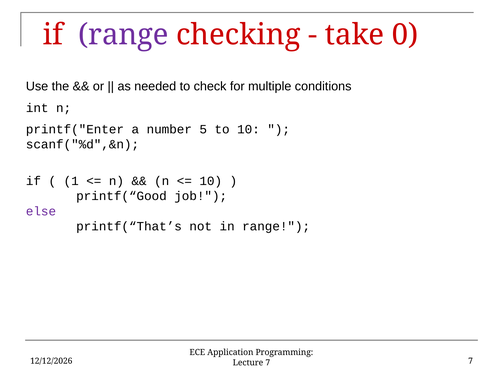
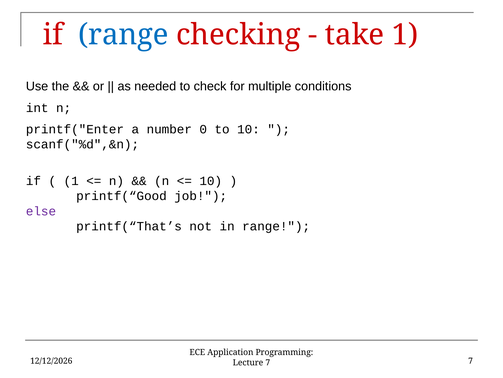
range at (123, 35) colour: purple -> blue
take 0: 0 -> 1
5: 5 -> 0
